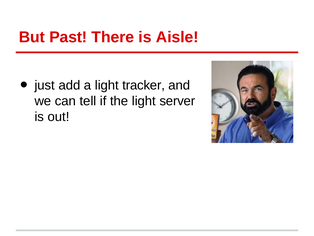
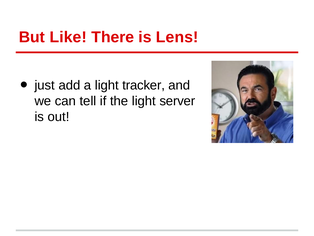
Past: Past -> Like
Aisle: Aisle -> Lens
